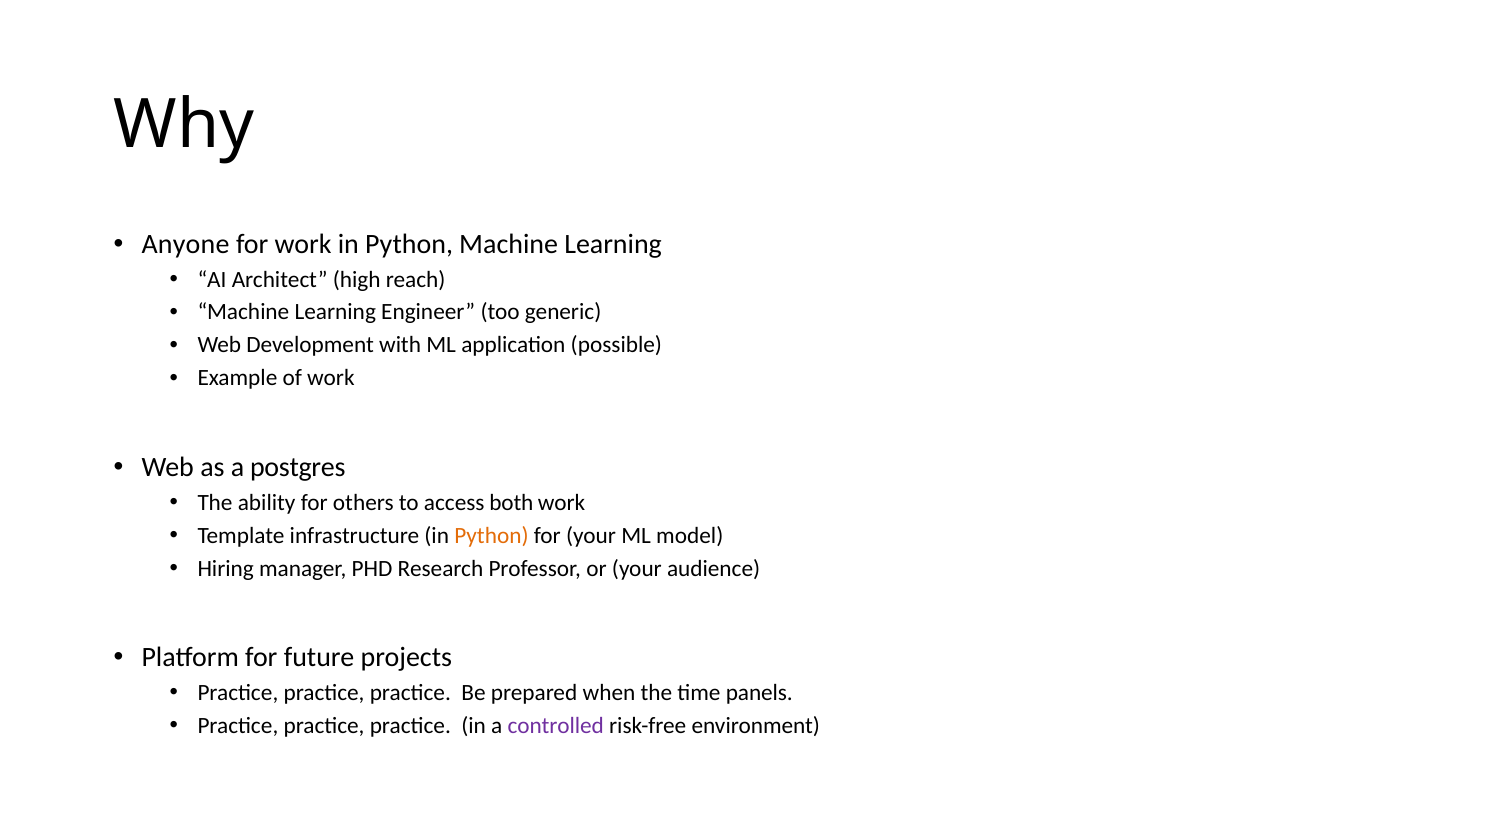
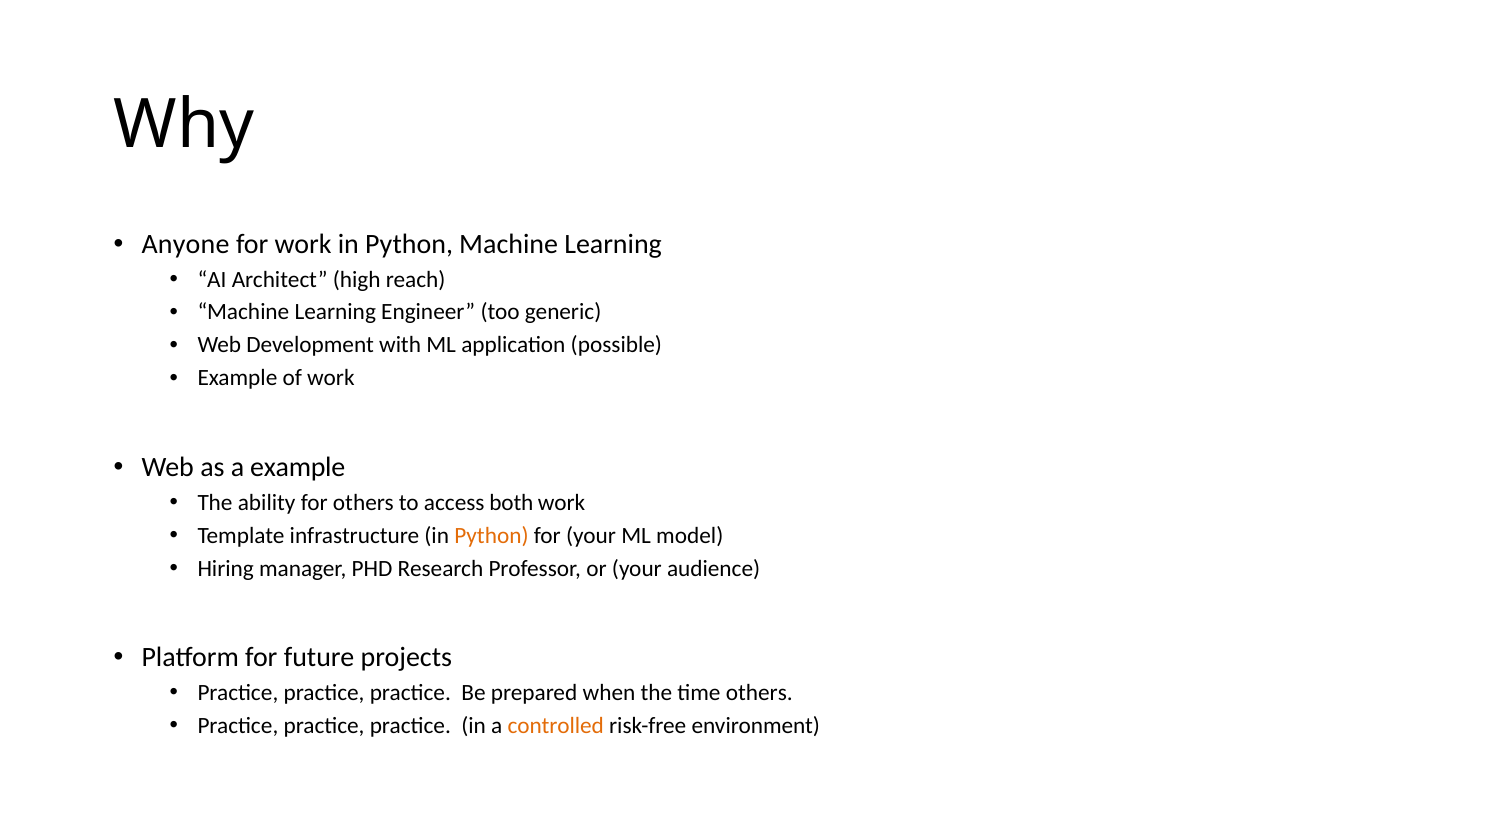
a postgres: postgres -> example
time panels: panels -> others
controlled colour: purple -> orange
